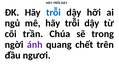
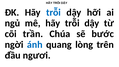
trong: trong -> bước
ánh colour: purple -> blue
chết: chết -> lòng
